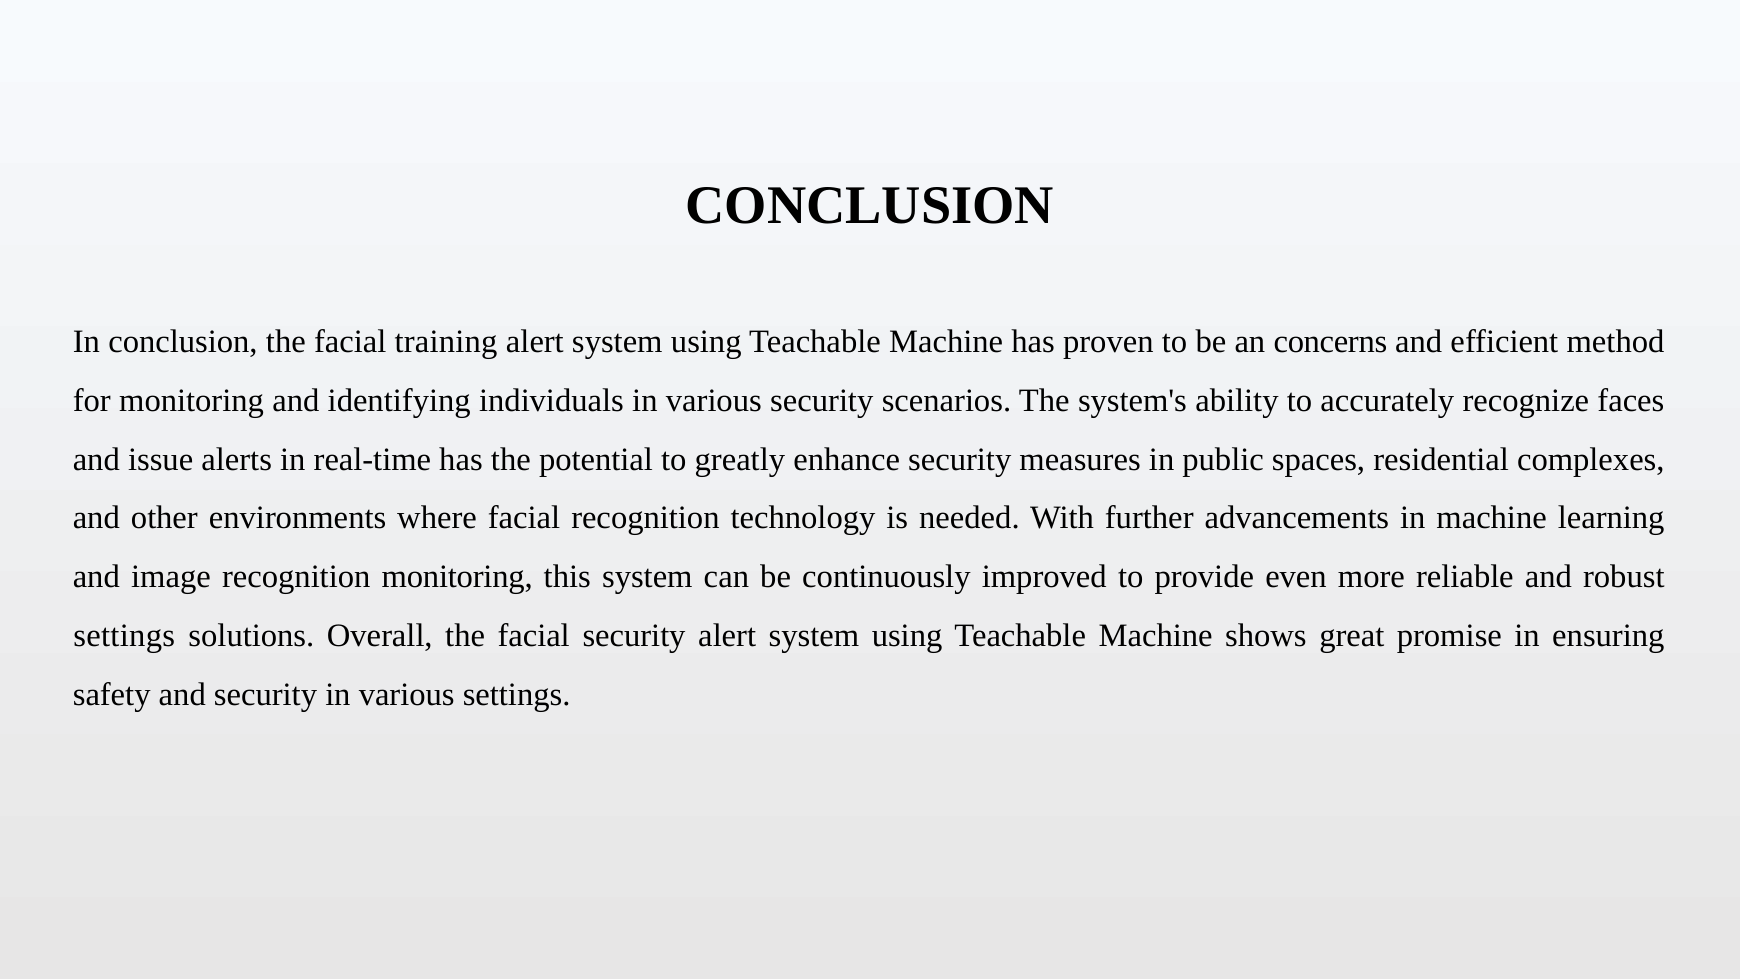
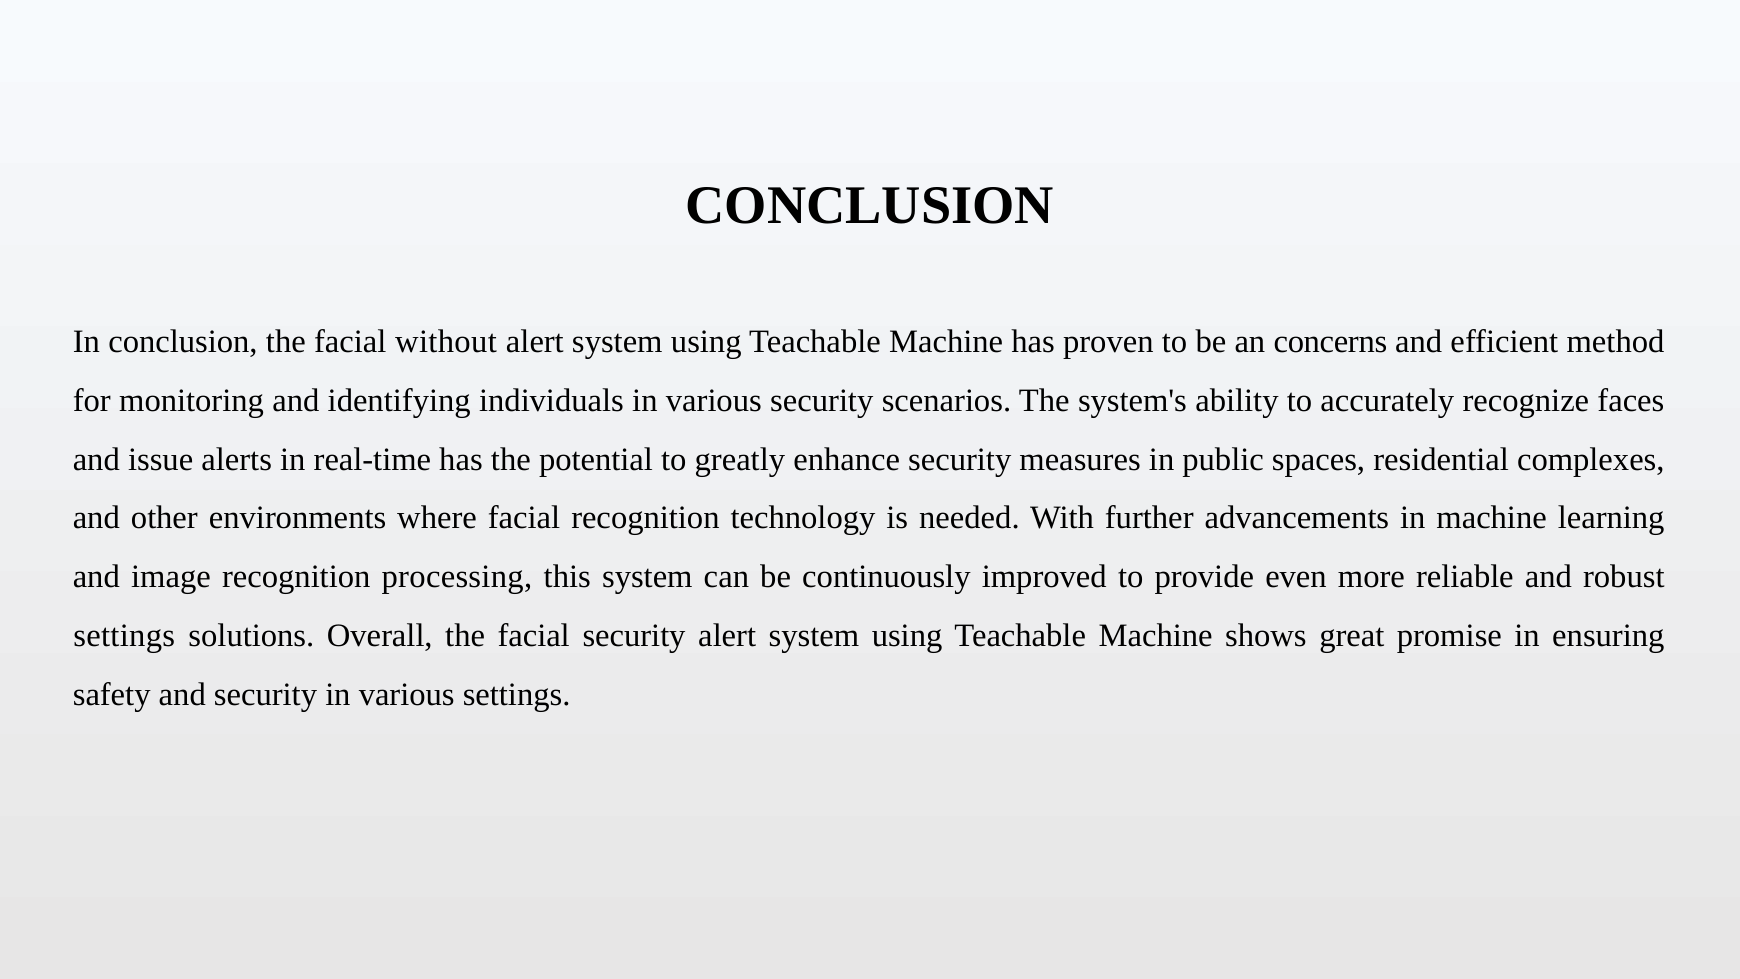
training: training -> without
recognition monitoring: monitoring -> processing
